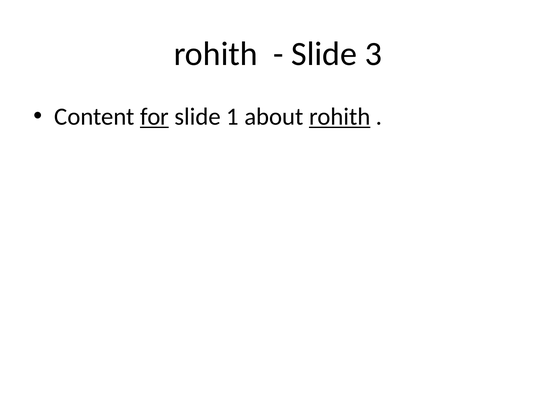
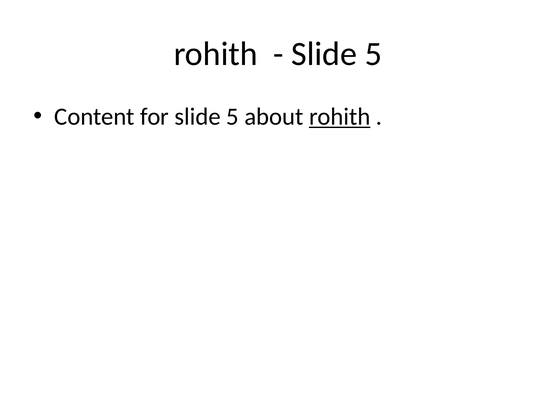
3 at (373, 54): 3 -> 5
for underline: present -> none
1 at (233, 117): 1 -> 5
